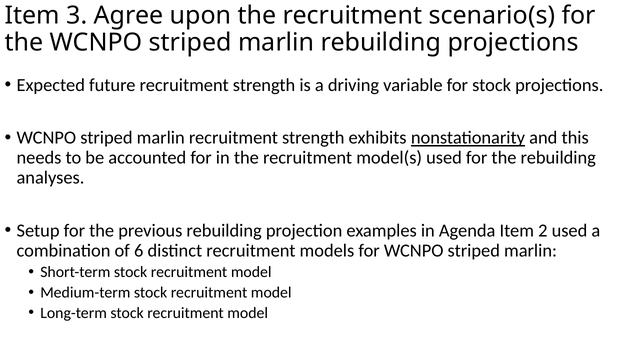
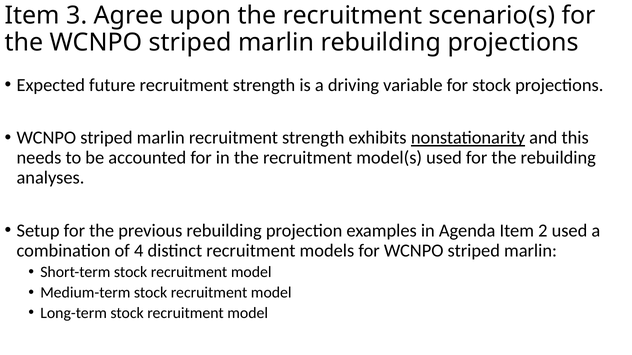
6: 6 -> 4
